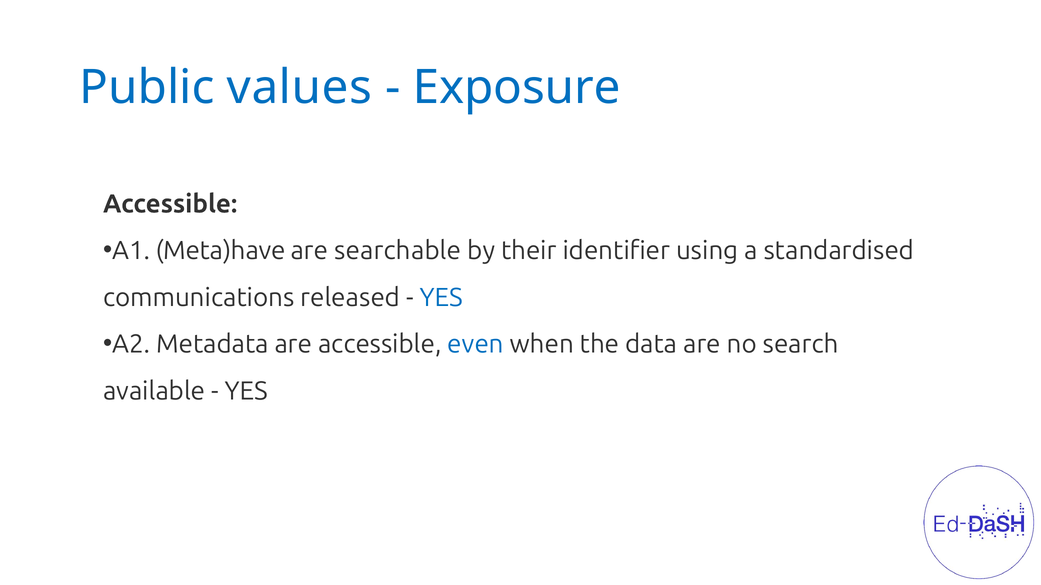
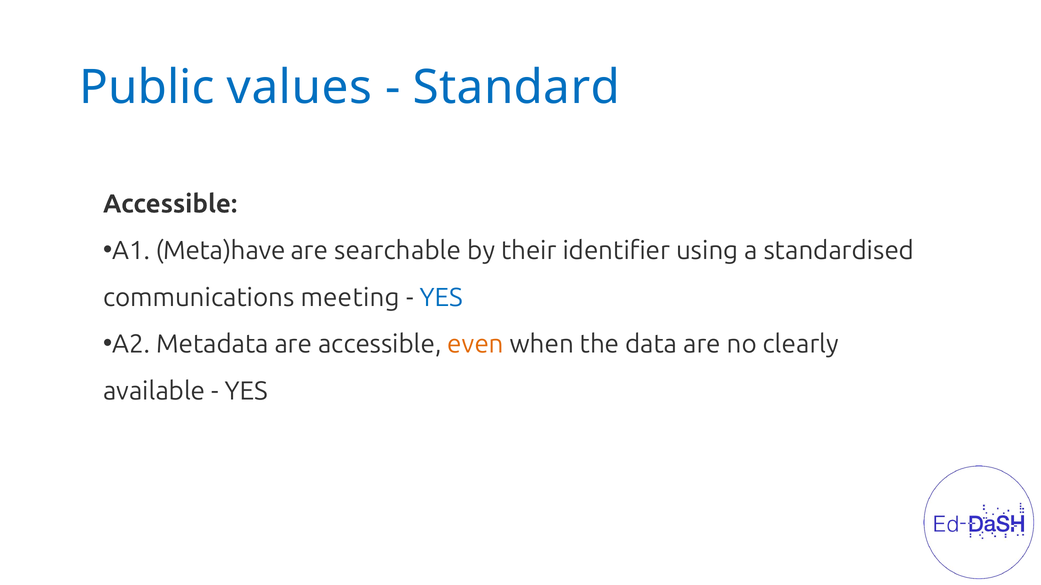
Exposure: Exposure -> Standard
released: released -> meeting
even colour: blue -> orange
search: search -> clearly
